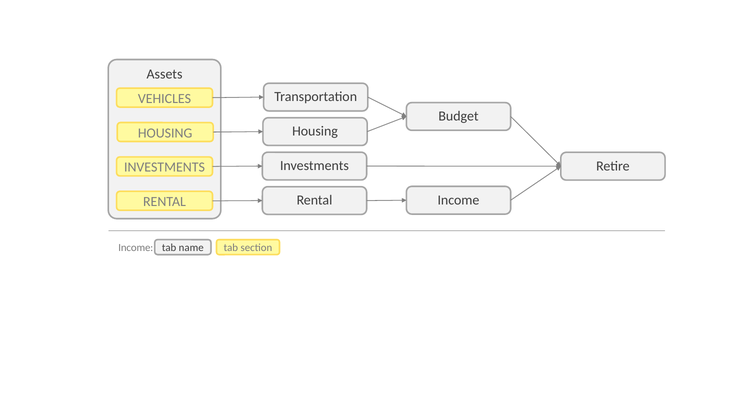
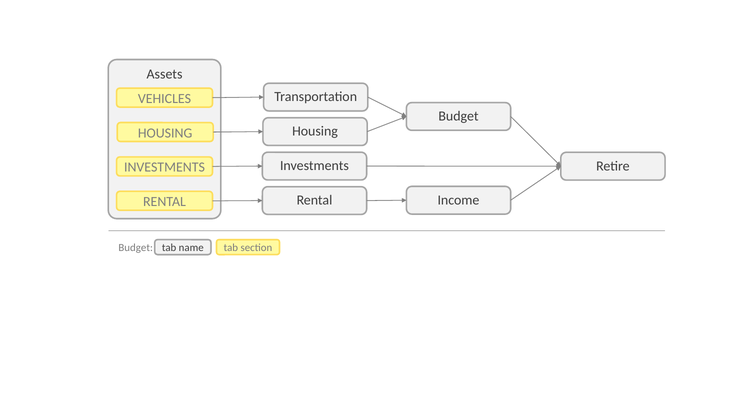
Income at (136, 248): Income -> Budget
